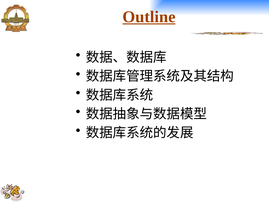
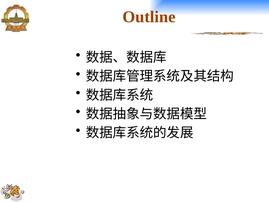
Outline underline: present -> none
